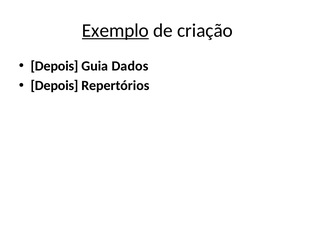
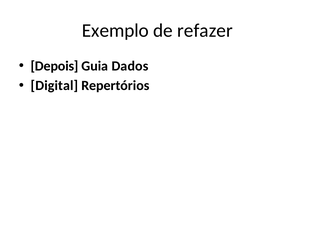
Exemplo underline: present -> none
criação: criação -> refazer
Depois at (55, 86): Depois -> Digital
